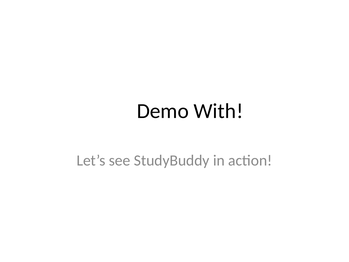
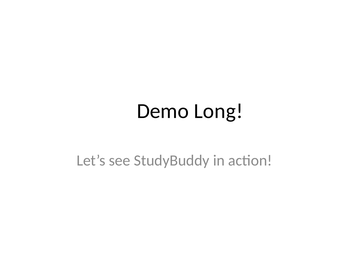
With: With -> Long
